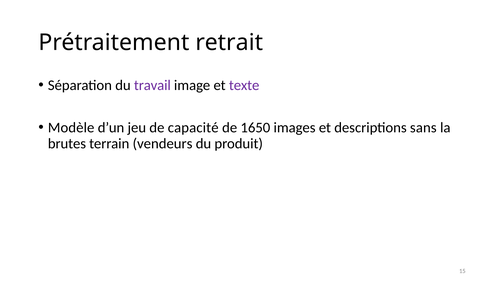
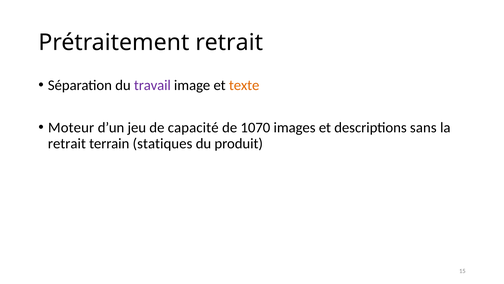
texte colour: purple -> orange
Modèle: Modèle -> Moteur
1650: 1650 -> 1070
brutes at (67, 143): brutes -> retrait
vendeurs: vendeurs -> statiques
